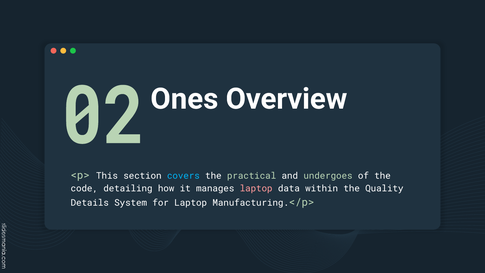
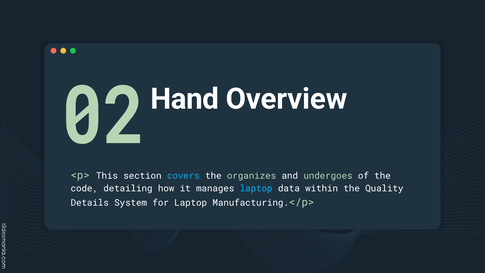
Ones: Ones -> Hand
practical: practical -> organizes
laptop at (256, 188) colour: pink -> light blue
